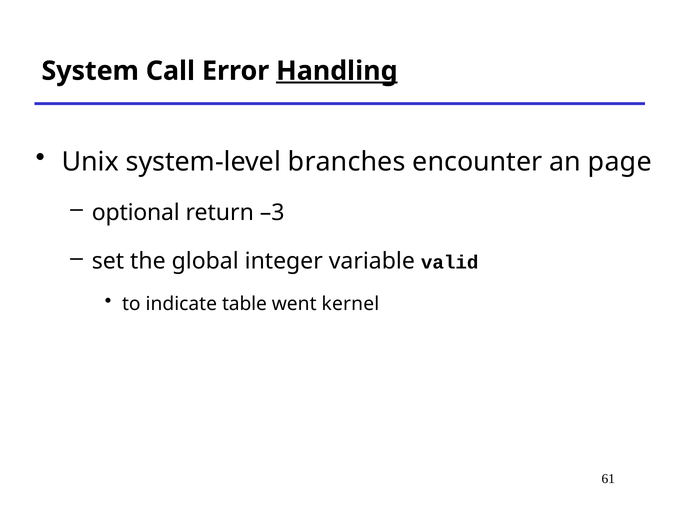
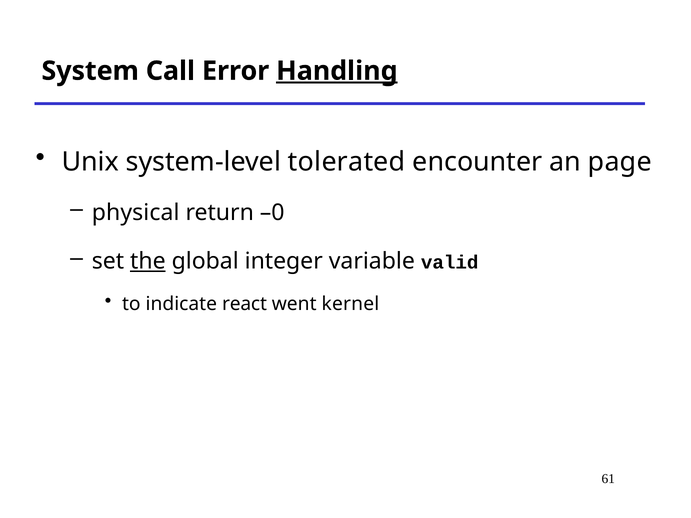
branches: branches -> tolerated
optional: optional -> physical
–3: –3 -> –0
the underline: none -> present
table: table -> react
